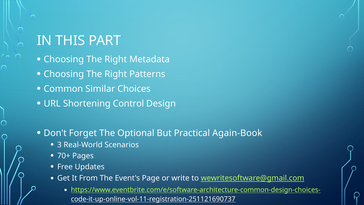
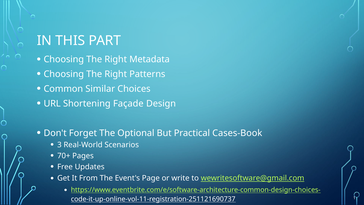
Control: Control -> Façade
Again-Book: Again-Book -> Cases-Book
